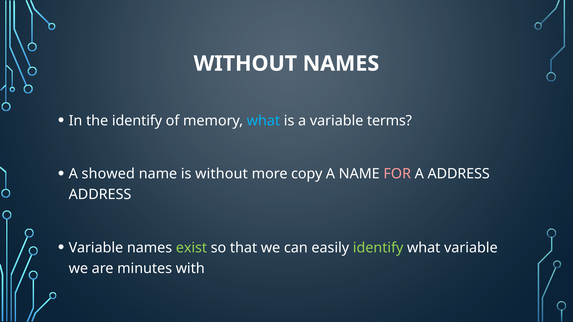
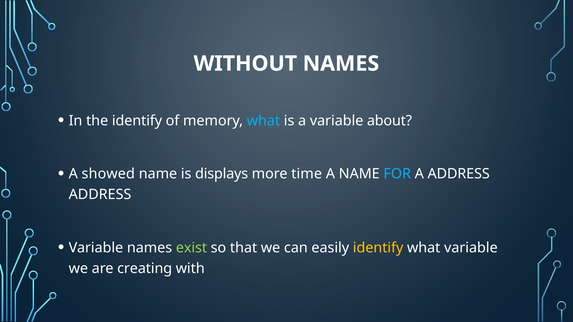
terms: terms -> about
is without: without -> displays
copy: copy -> time
FOR colour: pink -> light blue
identify at (378, 248) colour: light green -> yellow
minutes: minutes -> creating
